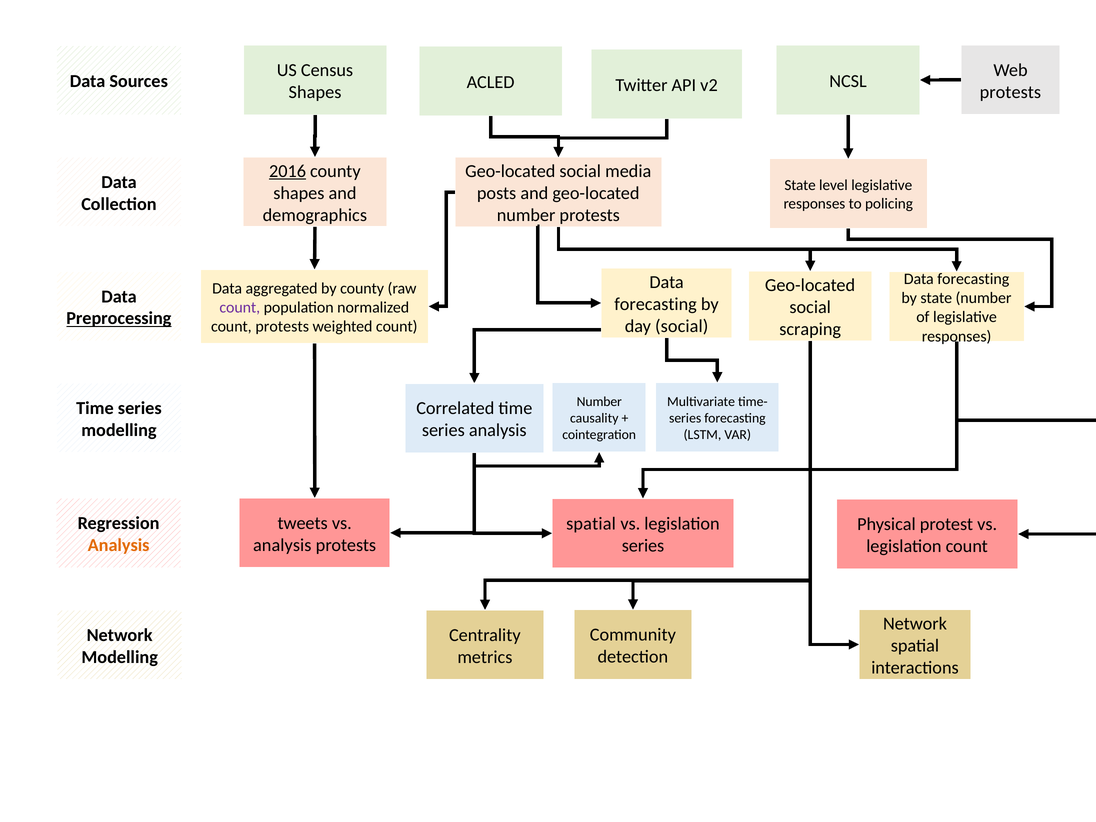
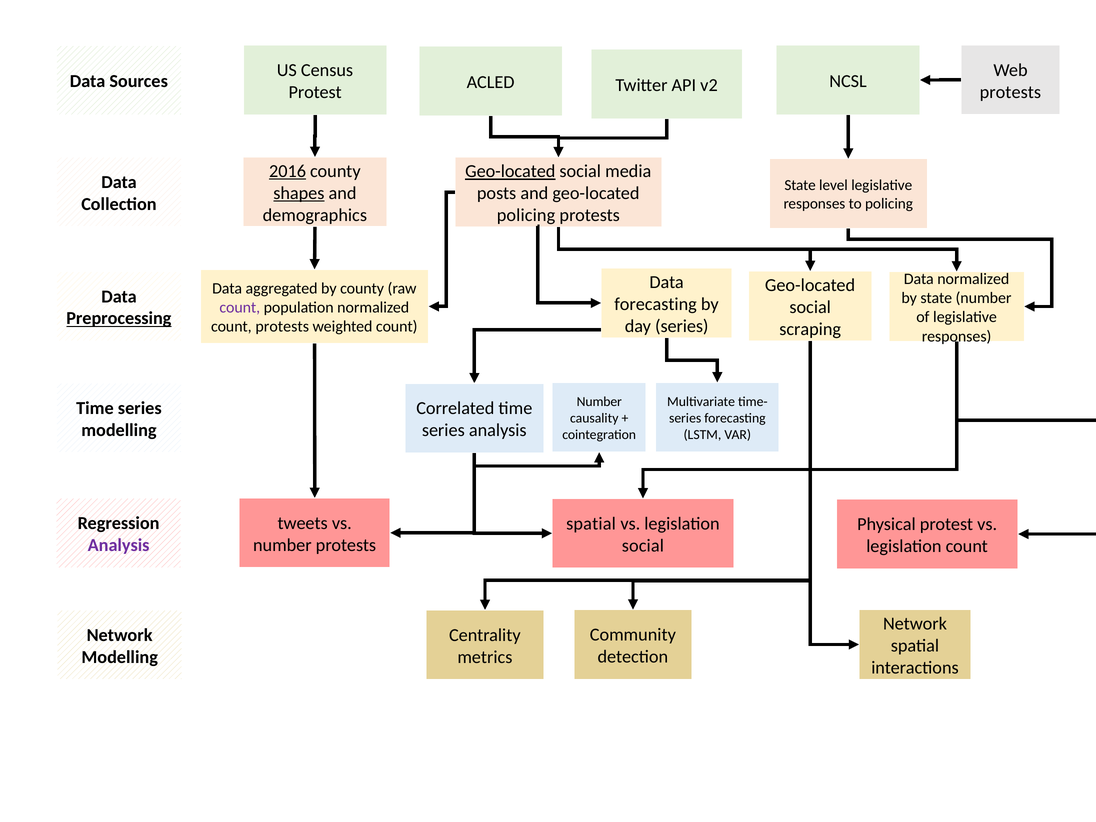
Shapes at (315, 92): Shapes -> Protest
Geo-located at (510, 171) underline: none -> present
shapes at (299, 193) underline: none -> present
number at (526, 215): number -> policing
forecasting at (973, 279): forecasting -> normalized
day social: social -> series
analysis at (282, 545): analysis -> number
Analysis at (119, 545) colour: orange -> purple
series at (643, 546): series -> social
